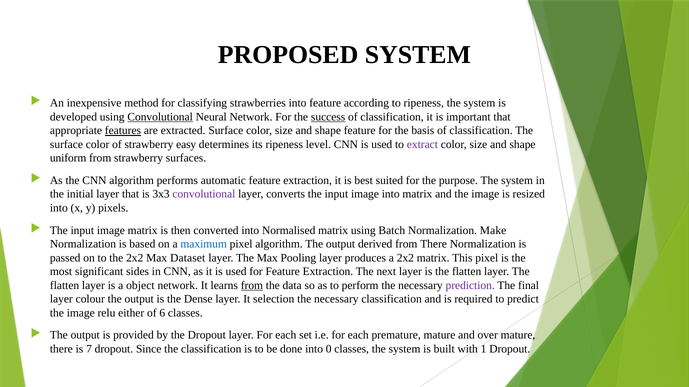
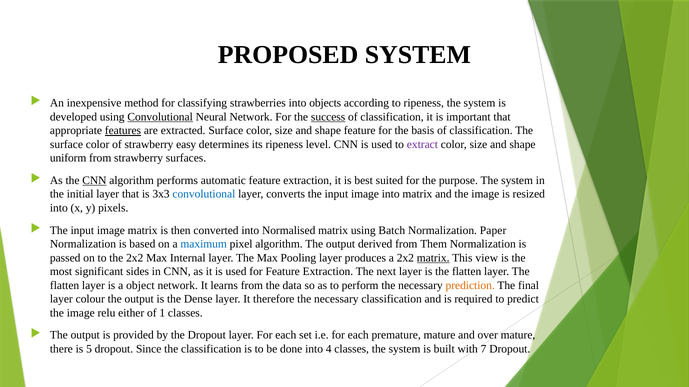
into feature: feature -> objects
CNN at (94, 181) underline: none -> present
convolutional at (204, 194) colour: purple -> blue
Make: Make -> Paper
from There: There -> Them
Dataset: Dataset -> Internal
matrix at (433, 258) underline: none -> present
This pixel: pixel -> view
from at (252, 286) underline: present -> none
prediction colour: purple -> orange
selection: selection -> therefore
6: 6 -> 1
7: 7 -> 5
0: 0 -> 4
1: 1 -> 7
